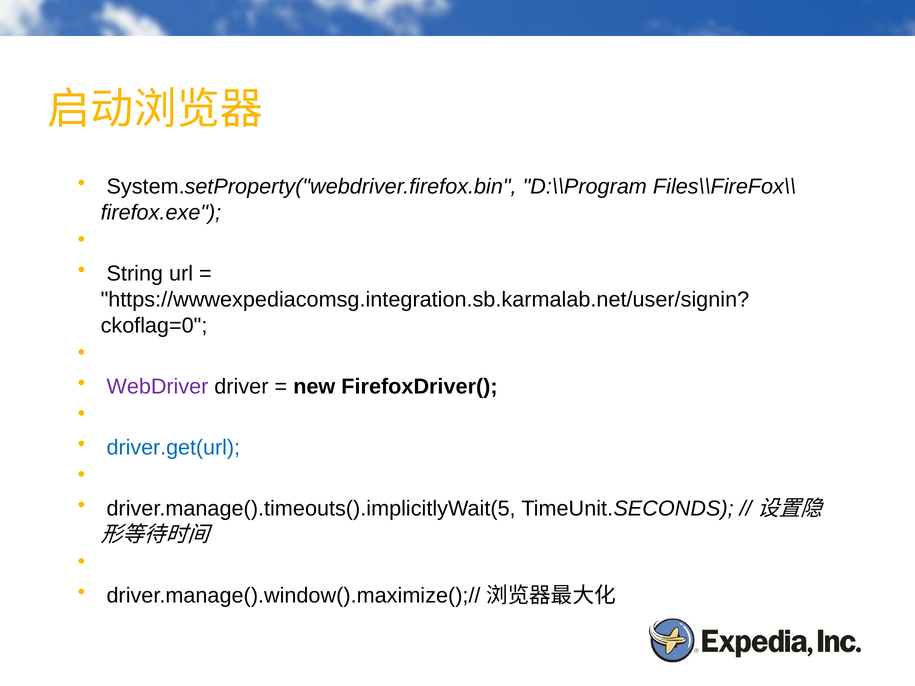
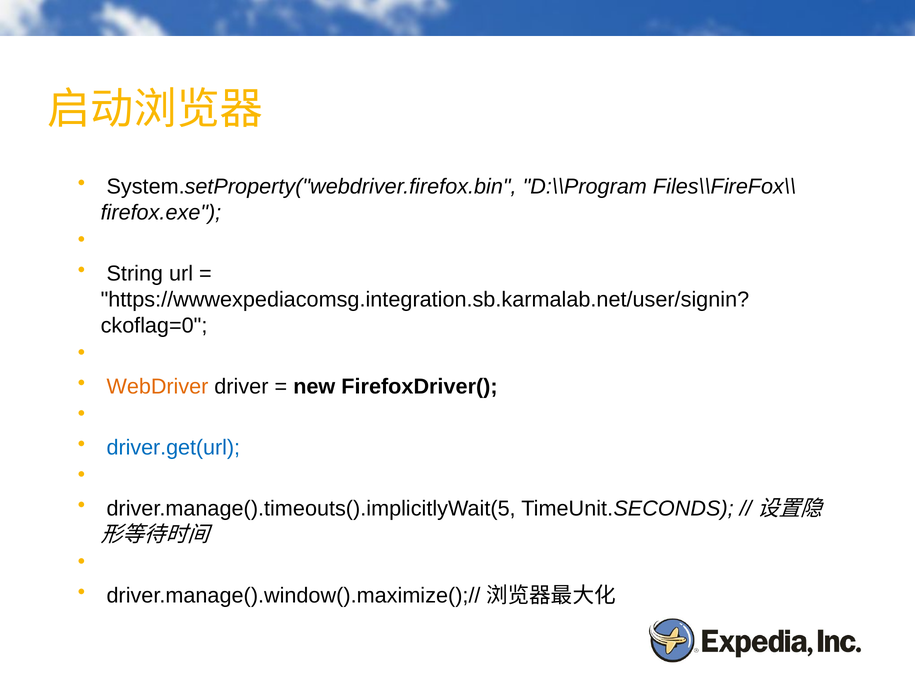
WebDriver colour: purple -> orange
